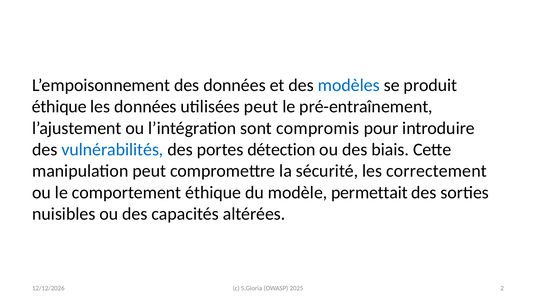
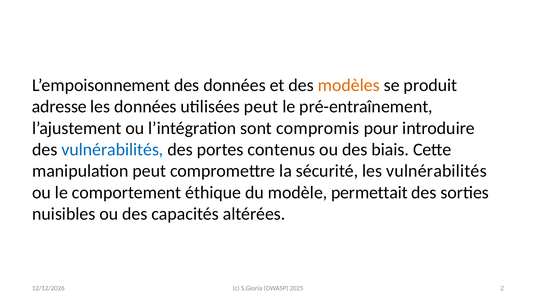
modèles colour: blue -> orange
éthique at (59, 106): éthique -> adresse
détection: détection -> contenus
les correctement: correctement -> vulnérabilités
